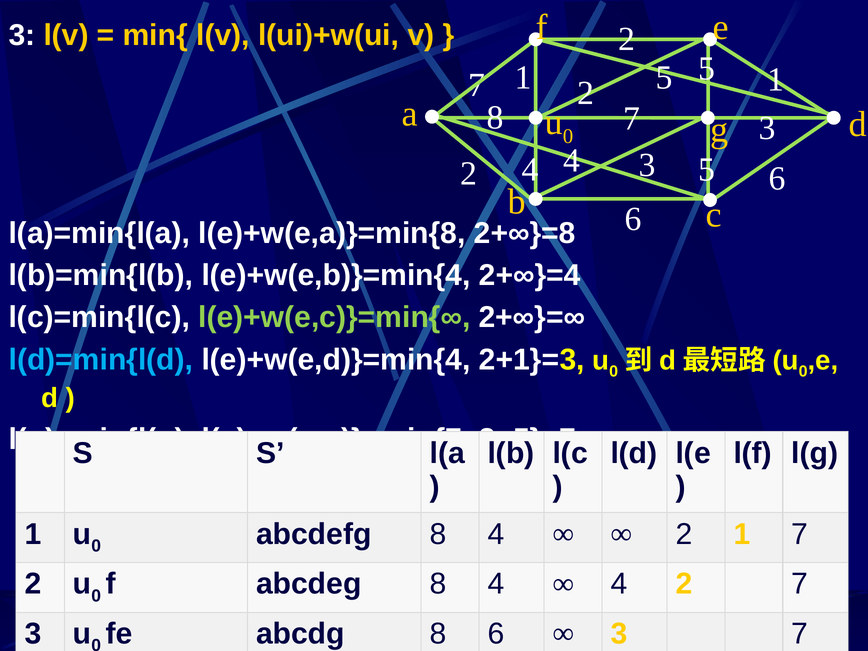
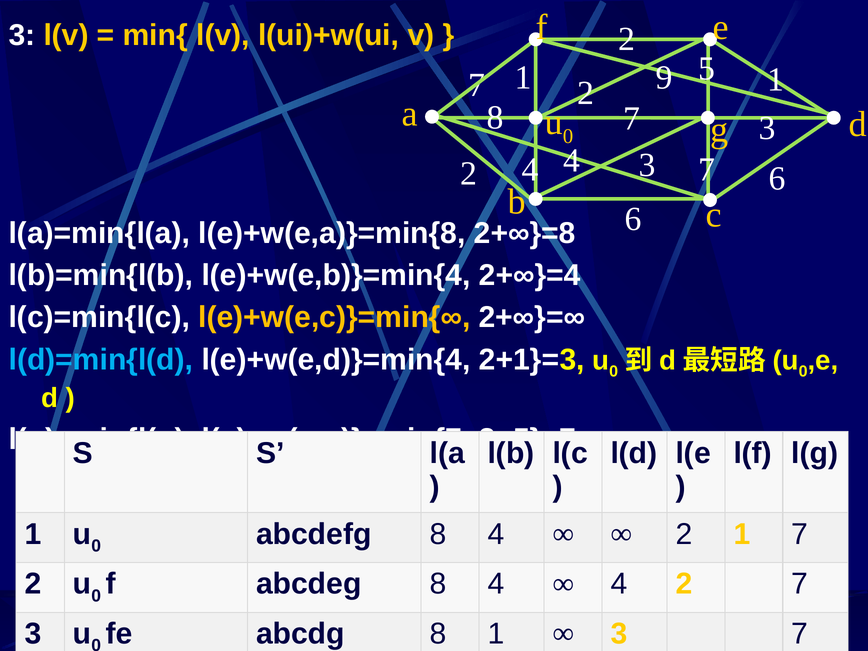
2 5: 5 -> 9
4 3 5: 5 -> 7
l(e)+w(e,c)}=min{∞ colour: light green -> yellow
abcdg 8 6: 6 -> 1
